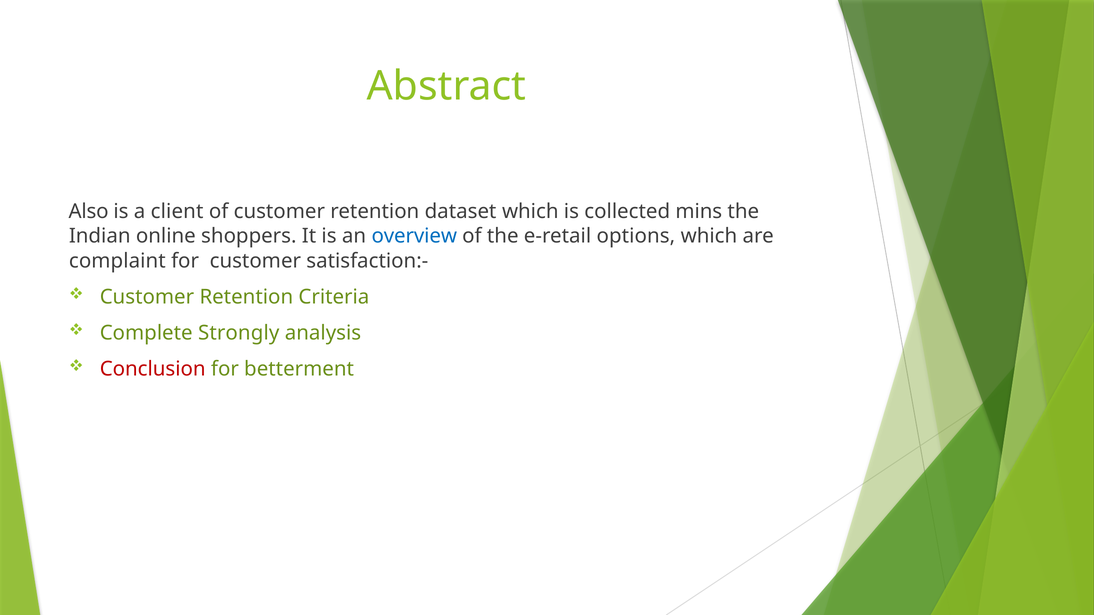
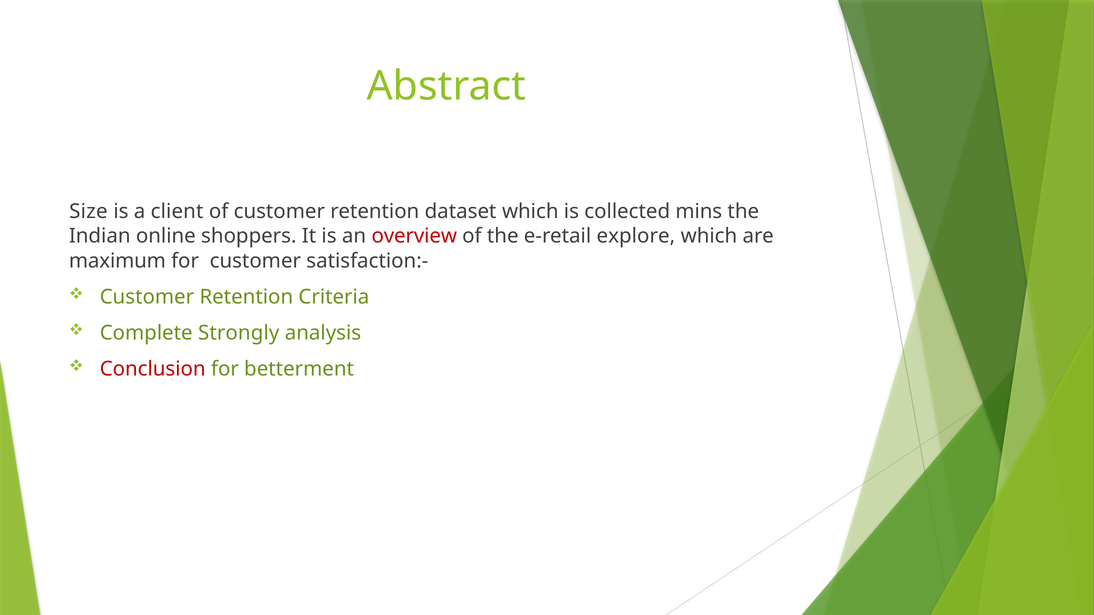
Also: Also -> Size
overview colour: blue -> red
options: options -> explore
complaint: complaint -> maximum
